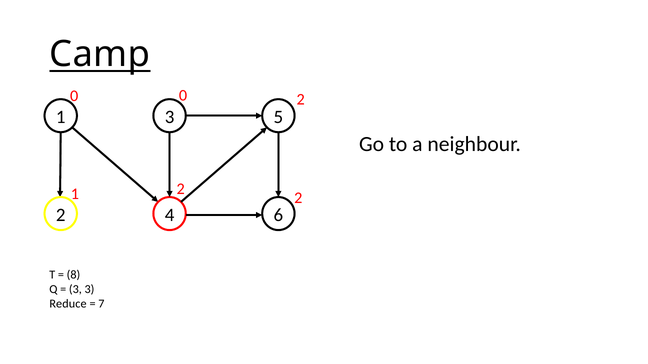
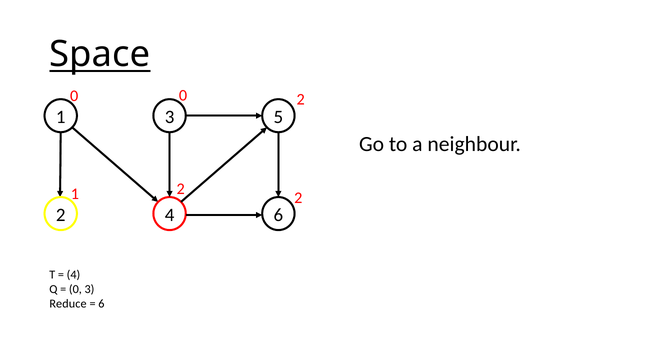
Camp: Camp -> Space
8 at (73, 275): 8 -> 4
3 at (75, 290): 3 -> 0
7 at (101, 304): 7 -> 6
